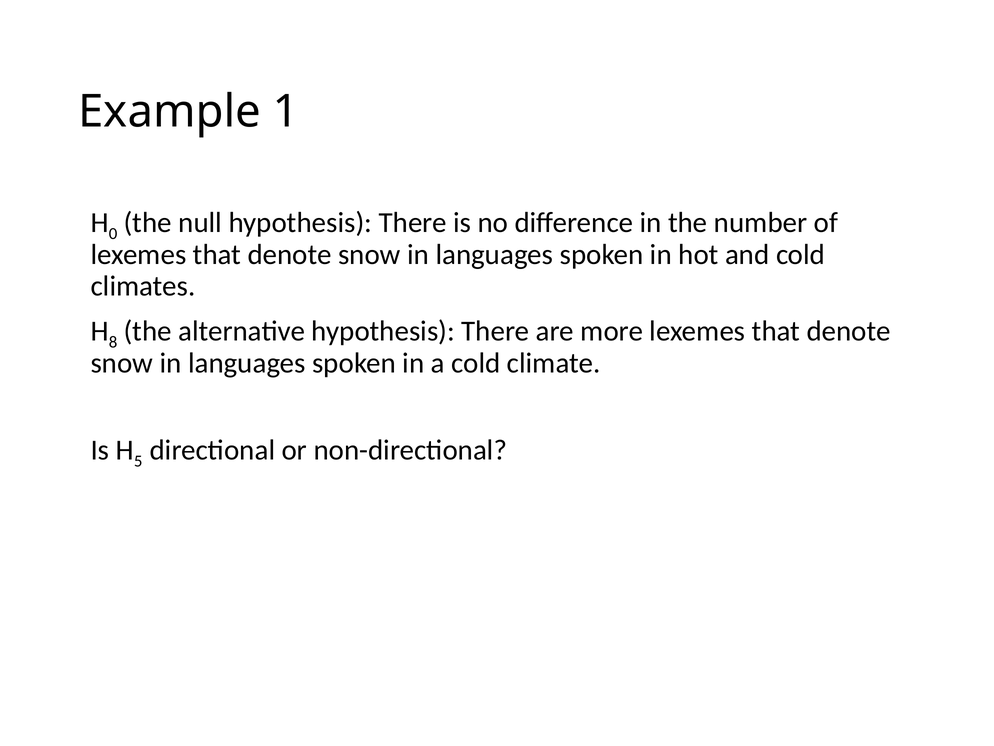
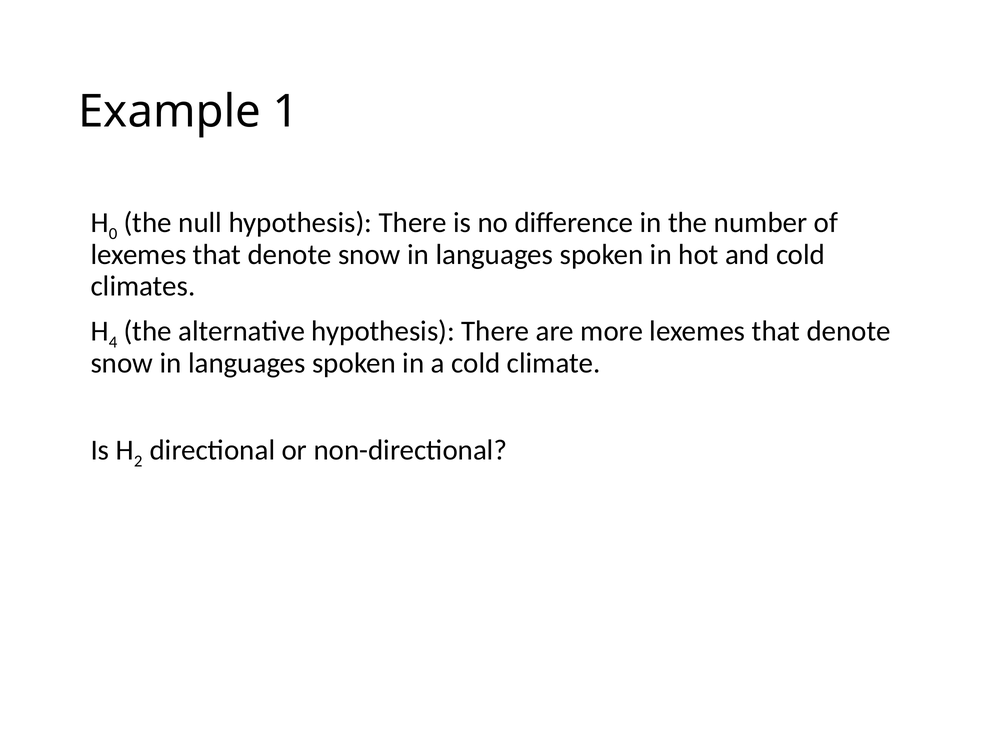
8: 8 -> 4
5: 5 -> 2
